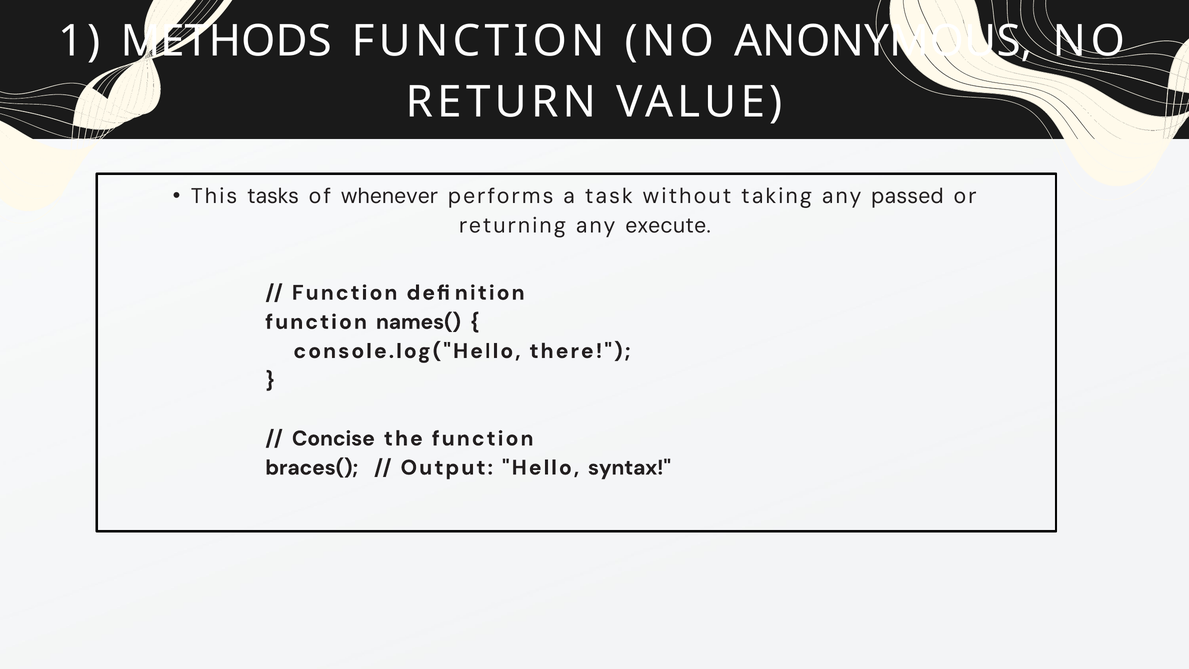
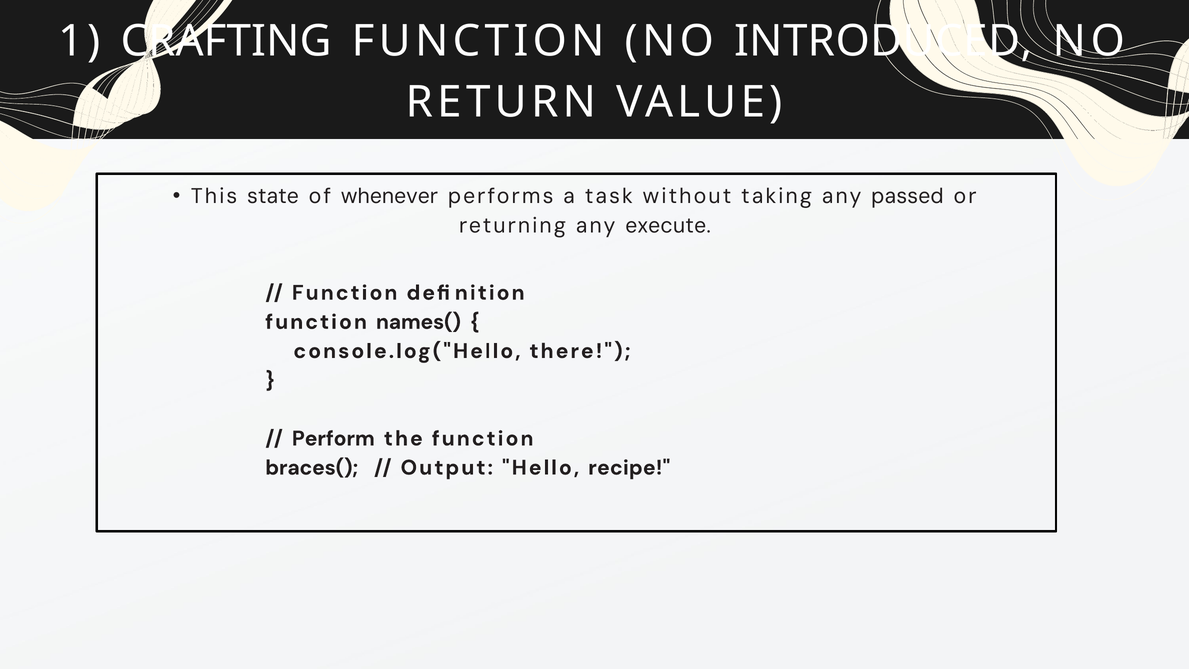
METHODS: METHODS -> CRAFTING
ANONYMOUS: ANONYMOUS -> INTRODUCED
tasks: tasks -> state
Concise: Concise -> Perform
syntax: syntax -> recipe
